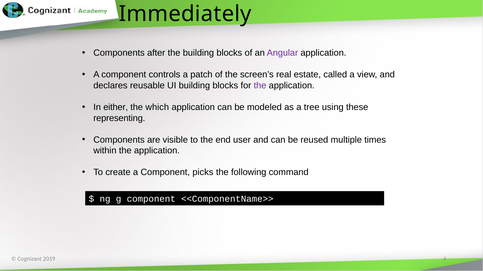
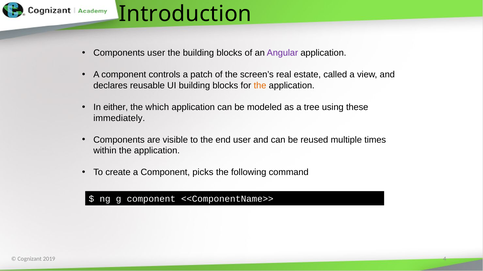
Immediately: Immediately -> Introduction
Components after: after -> user
the at (260, 86) colour: purple -> orange
representing: representing -> immediately
